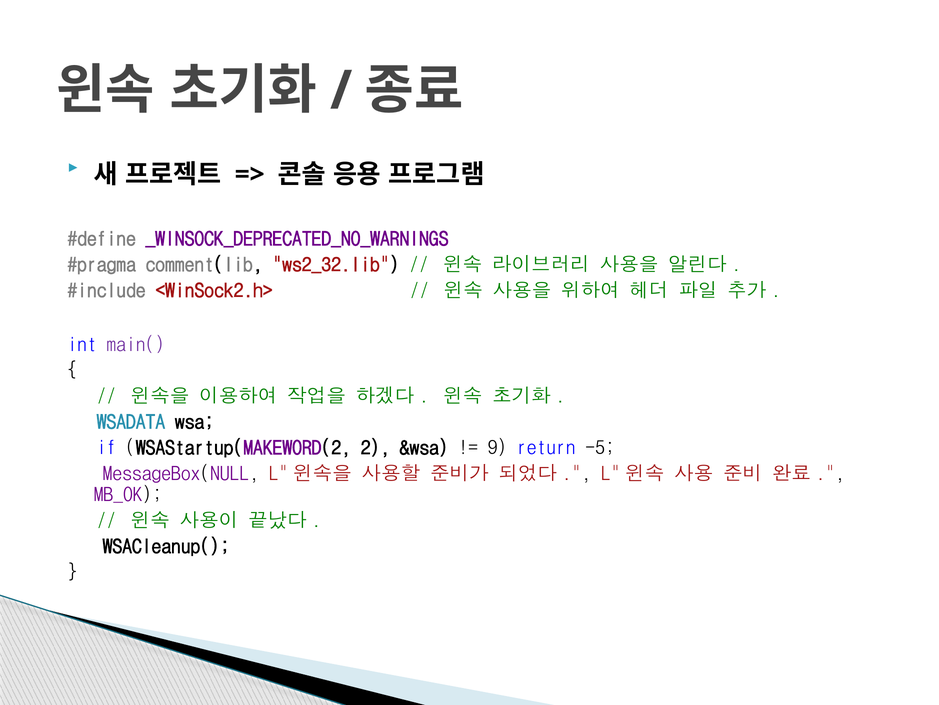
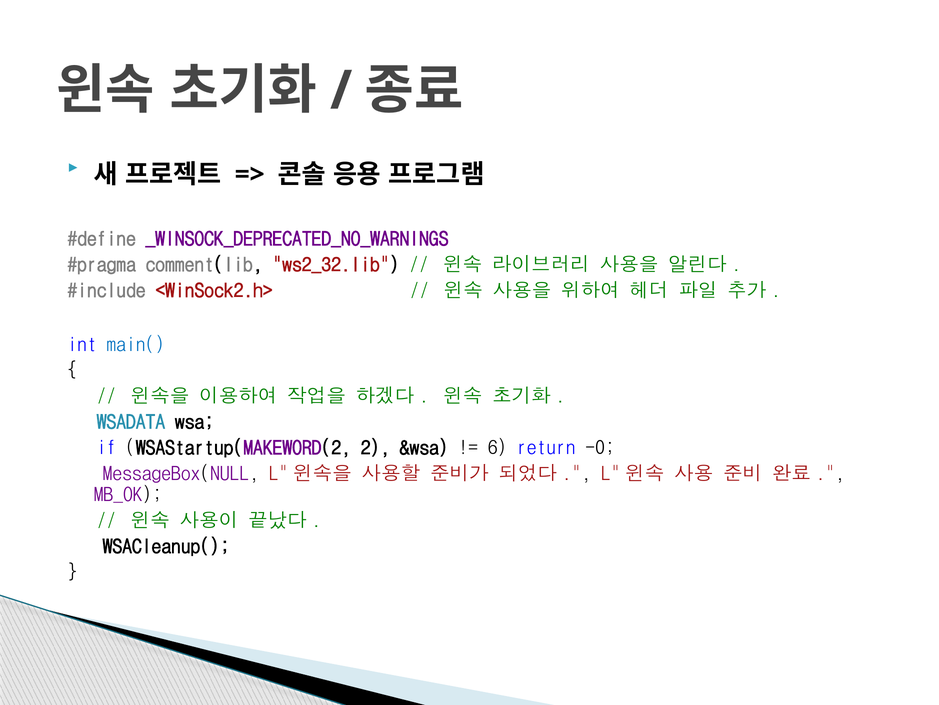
main( colour: purple -> blue
9: 9 -> 6
-5: -5 -> -0
